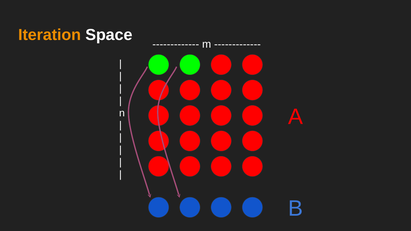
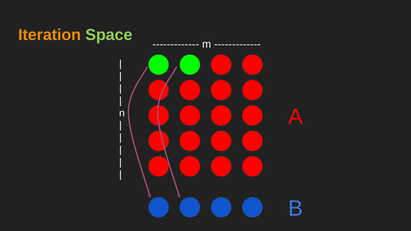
Space colour: white -> light green
